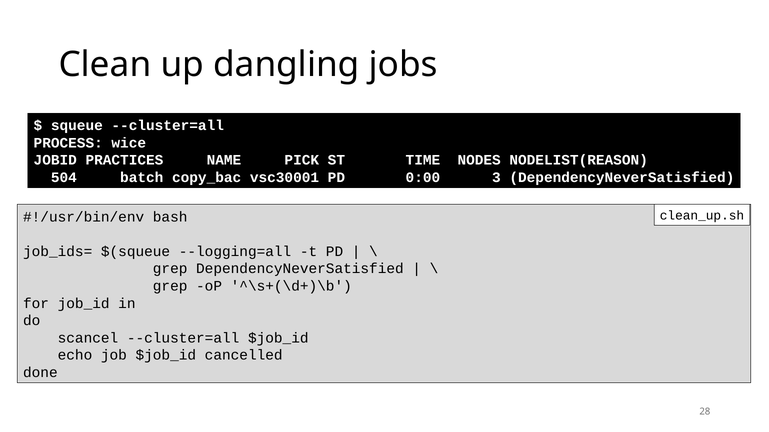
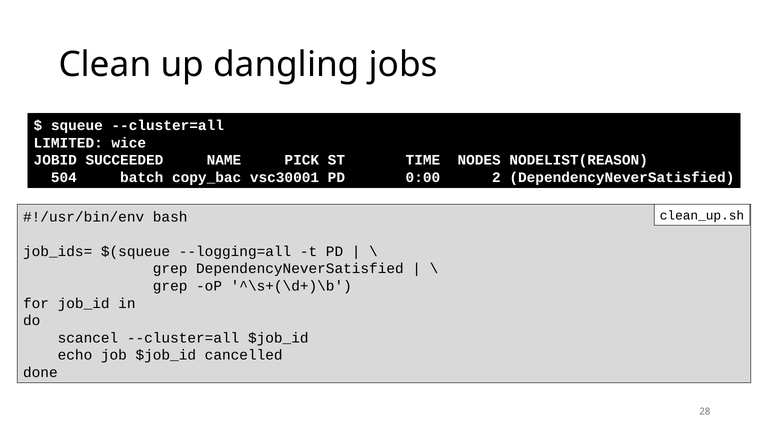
PROCESS: PROCESS -> LIMITED
PRACTICES: PRACTICES -> SUCCEEDED
3: 3 -> 2
